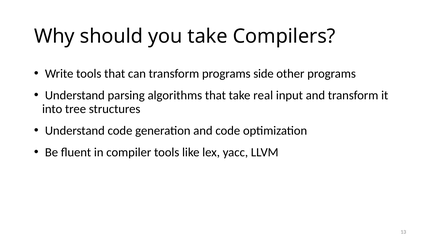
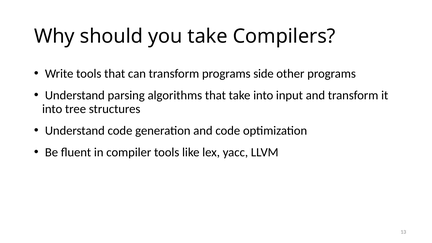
take real: real -> into
